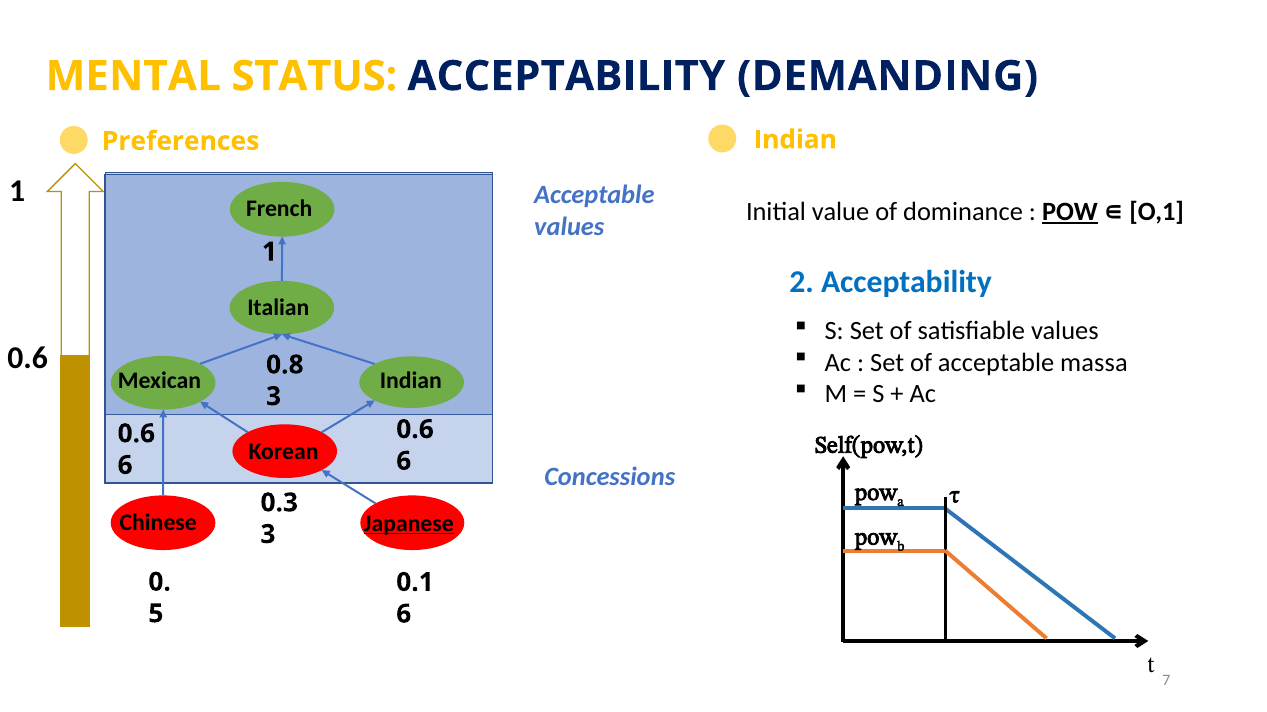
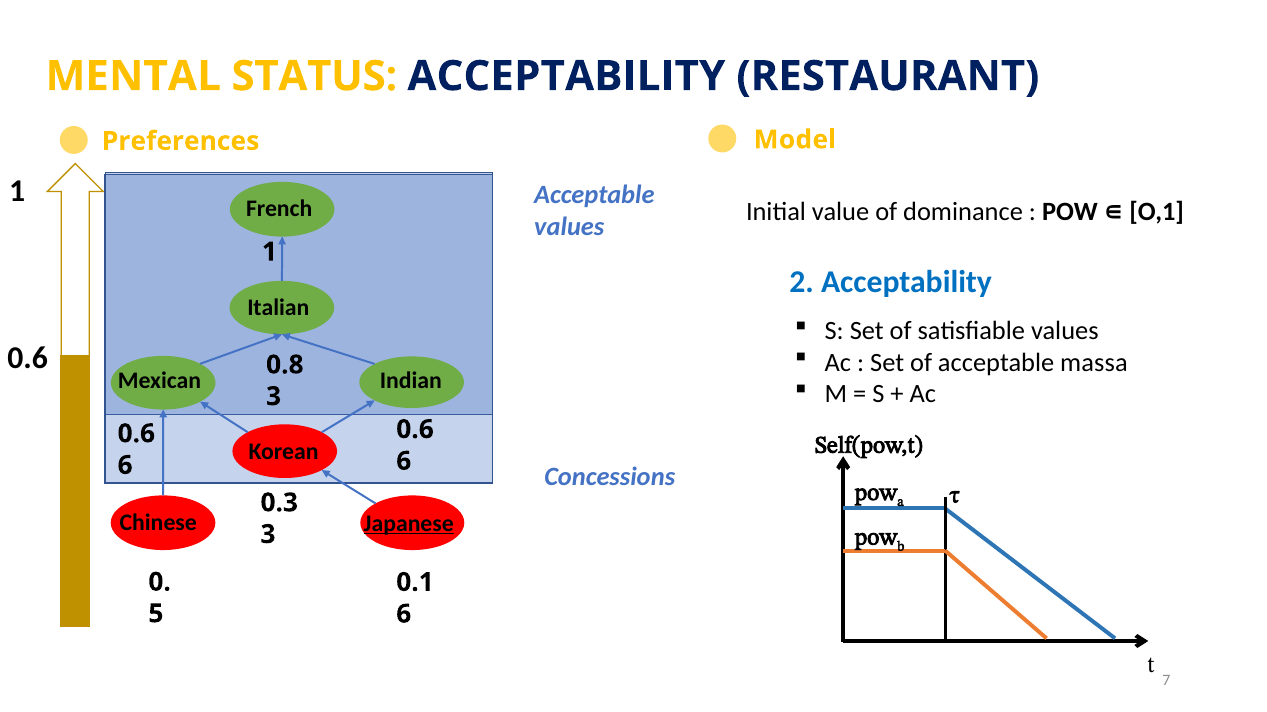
DEMANDING: DEMANDING -> RESTAURANT
Preferences Indian: Indian -> Model
POW underline: present -> none
